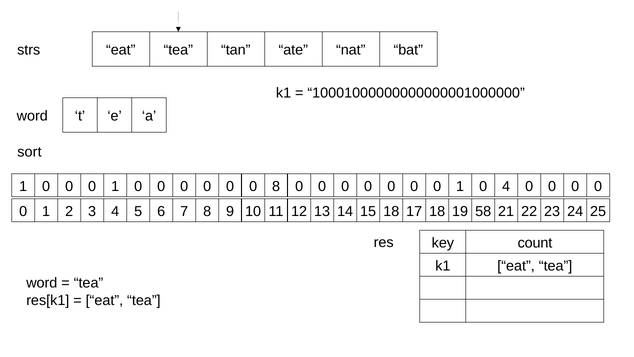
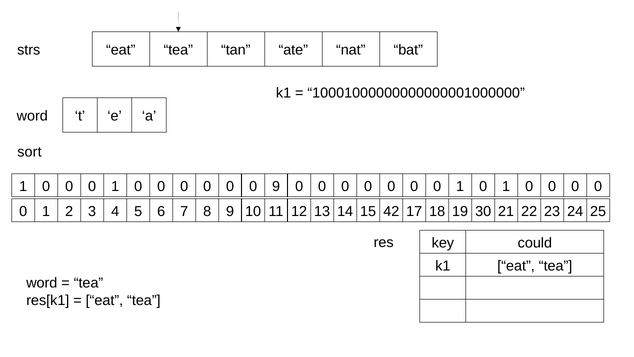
0 8: 8 -> 9
1 0 4: 4 -> 1
15 18: 18 -> 42
58: 58 -> 30
count: count -> could
